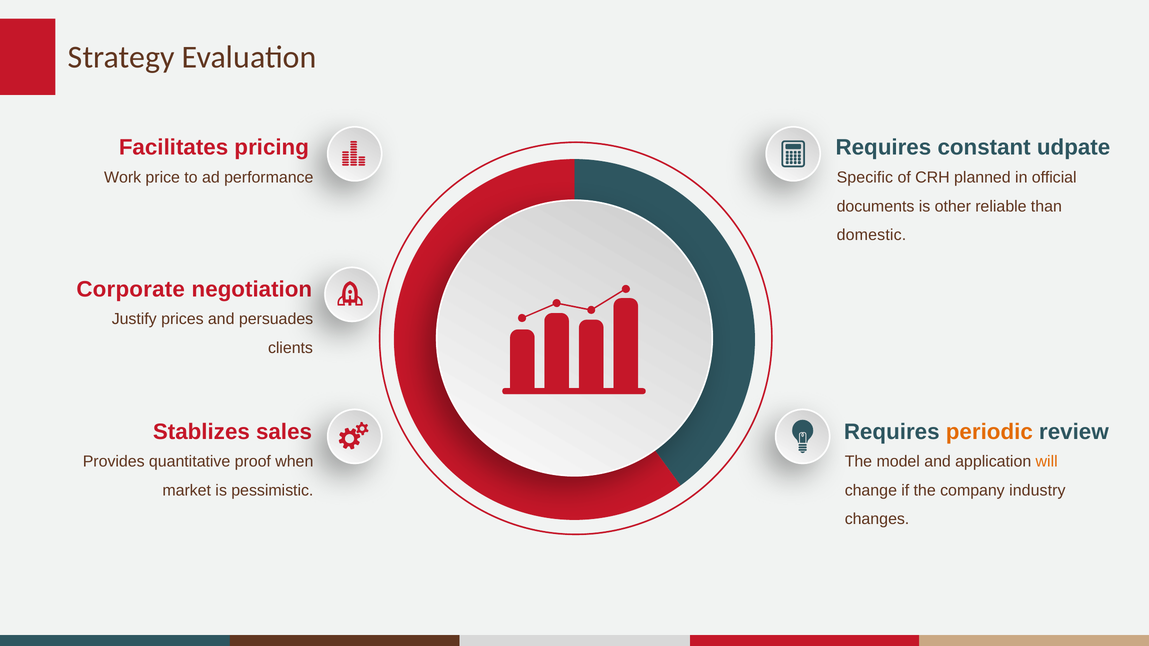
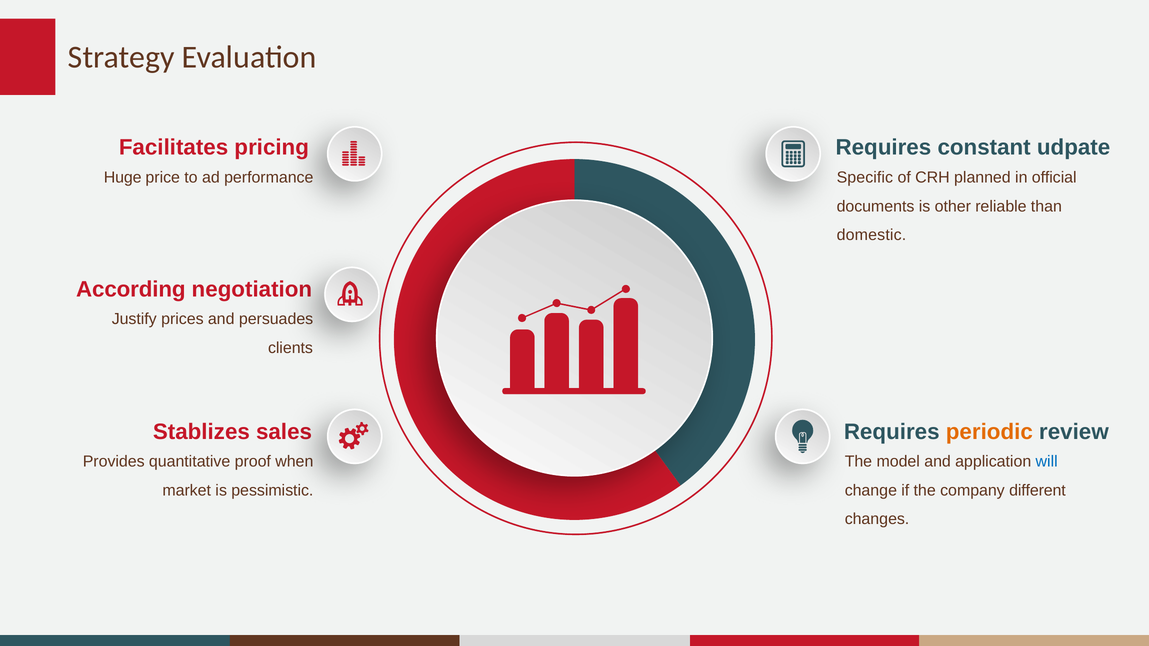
Work: Work -> Huge
Corporate: Corporate -> According
will colour: orange -> blue
industry: industry -> different
